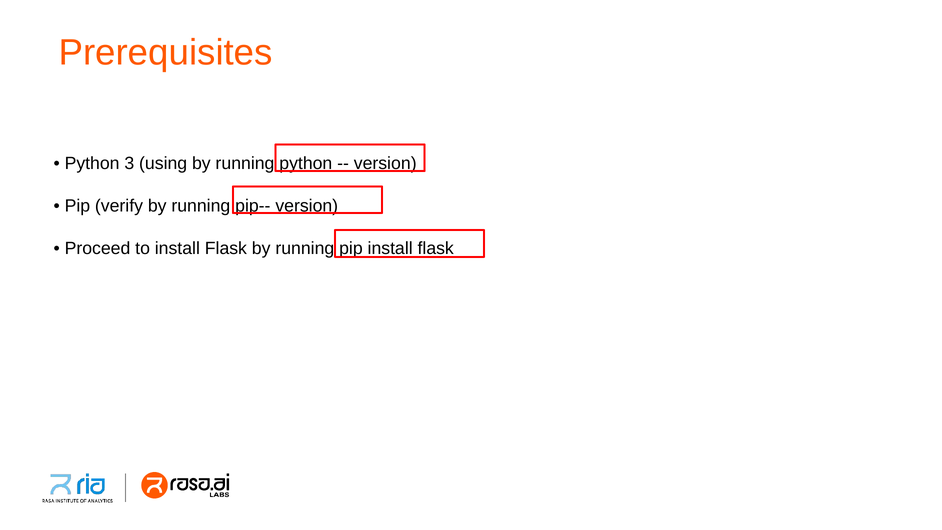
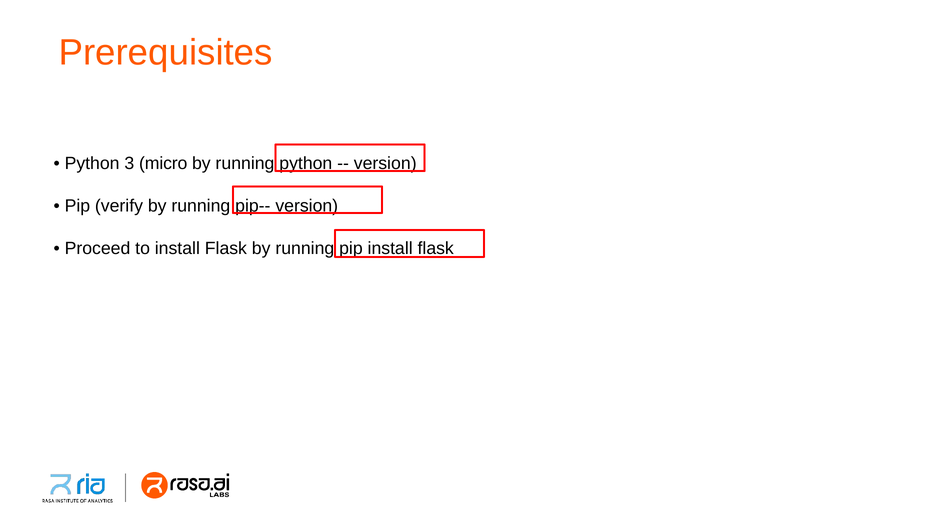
using: using -> micro
